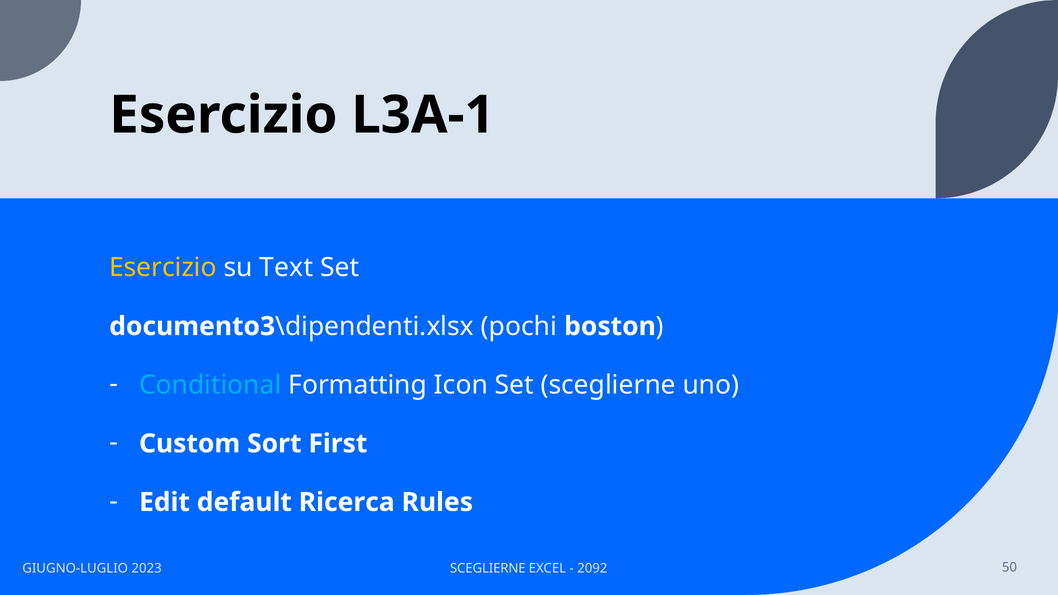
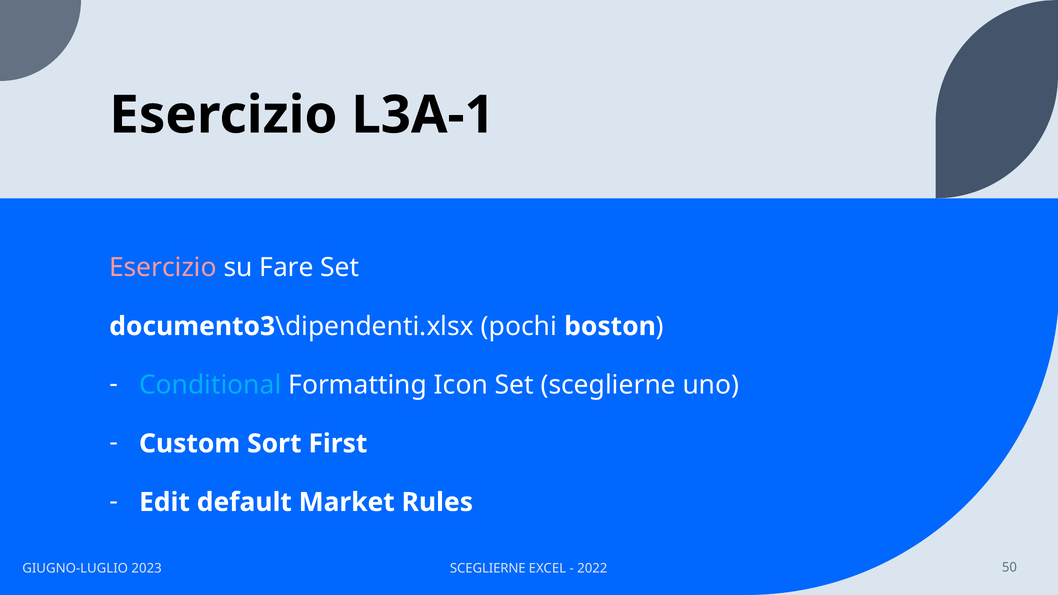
Esercizio at (163, 268) colour: yellow -> pink
Text: Text -> Fare
Ricerca: Ricerca -> Market
2092: 2092 -> 2022
